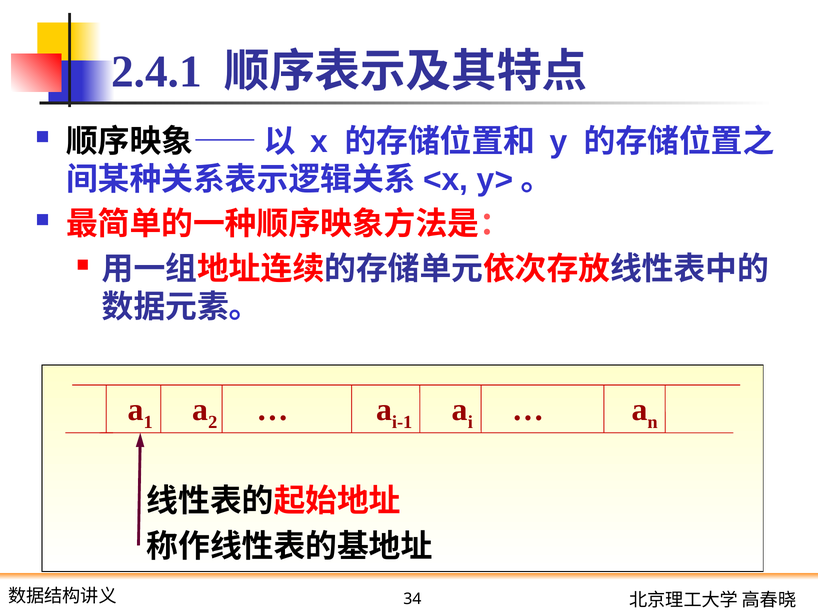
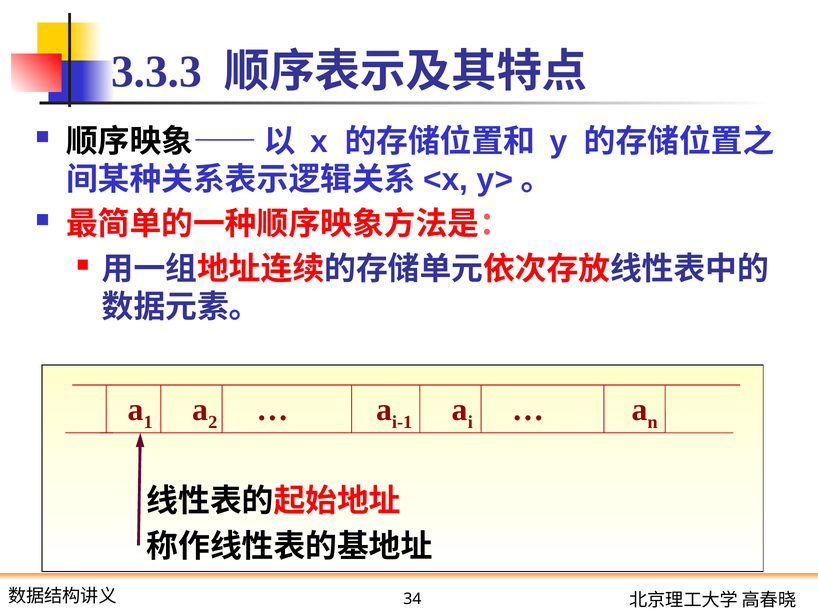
2.4.1: 2.4.1 -> 3.3.3
